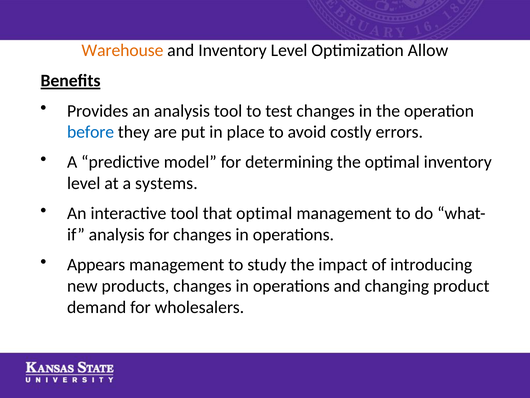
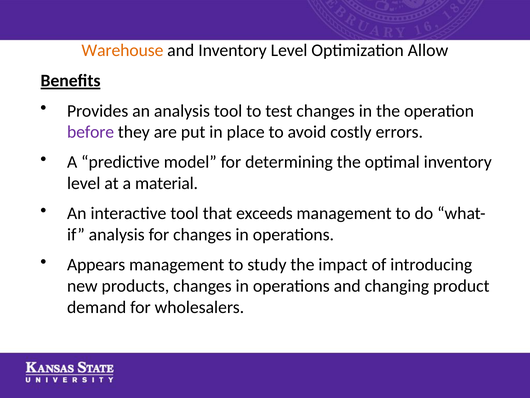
before colour: blue -> purple
systems: systems -> material
that optimal: optimal -> exceeds
